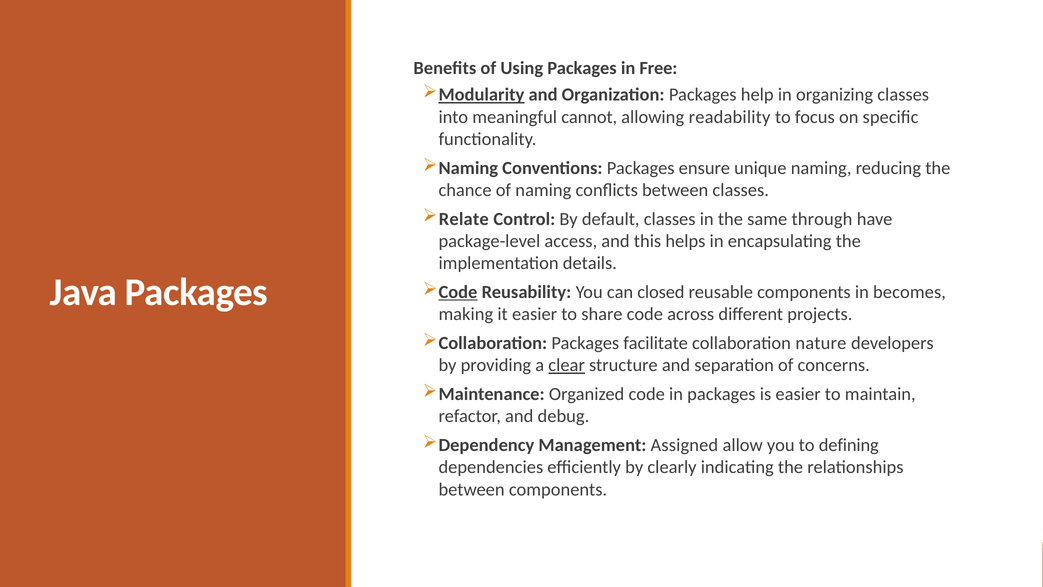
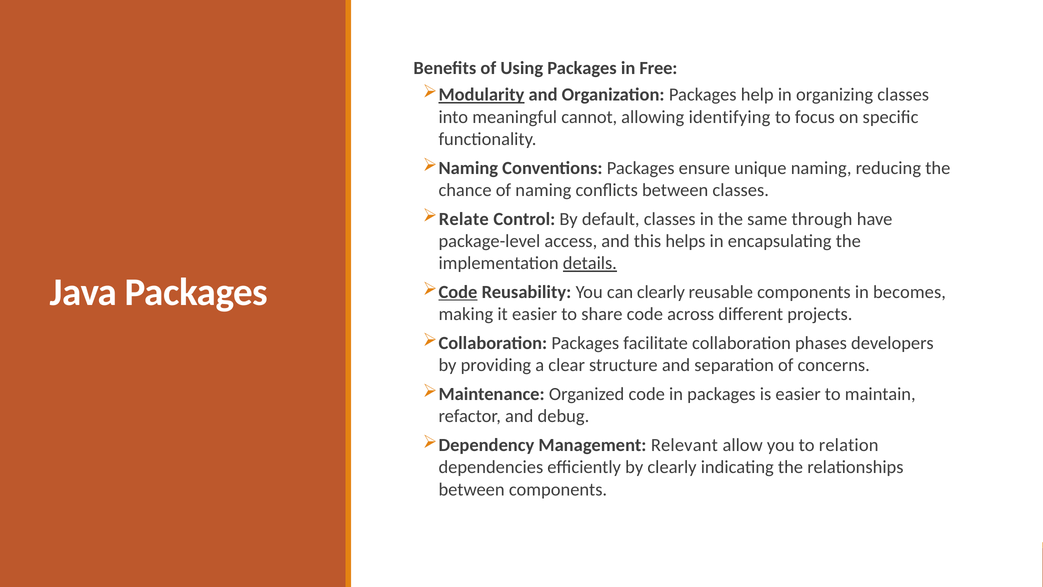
readability: readability -> identifying
details underline: none -> present
can closed: closed -> clearly
nature: nature -> phases
clear underline: present -> none
Assigned: Assigned -> Relevant
defining: defining -> relation
